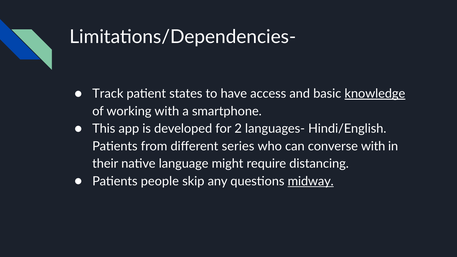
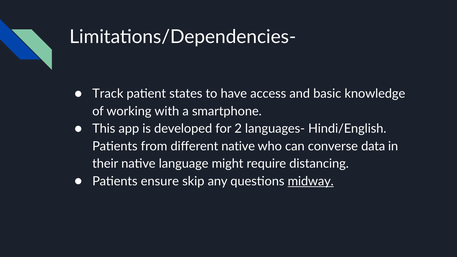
knowledge underline: present -> none
different series: series -> native
converse with: with -> data
people: people -> ensure
